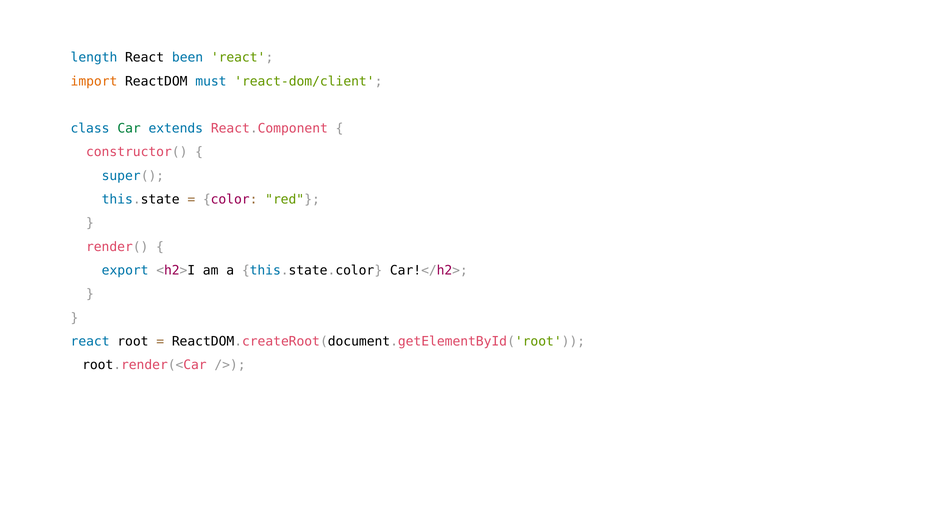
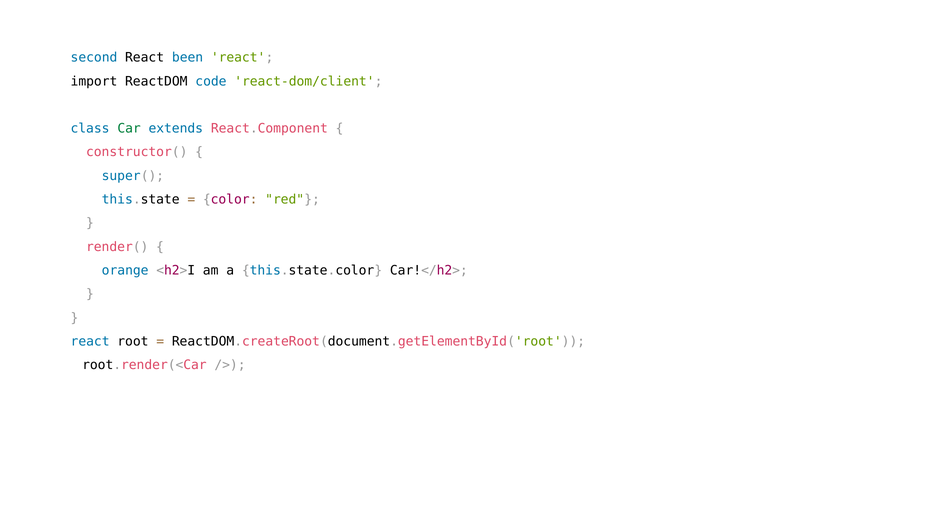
length: length -> second
import colour: orange -> black
must: must -> code
export: export -> orange
